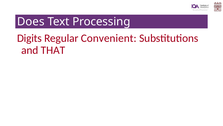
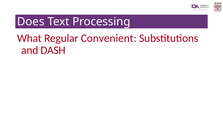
Digits: Digits -> What
THAT: THAT -> DASH
